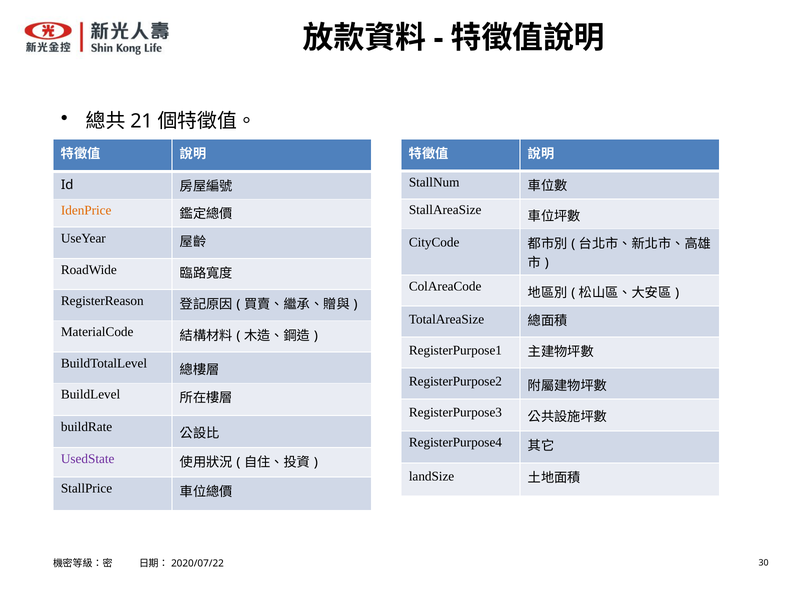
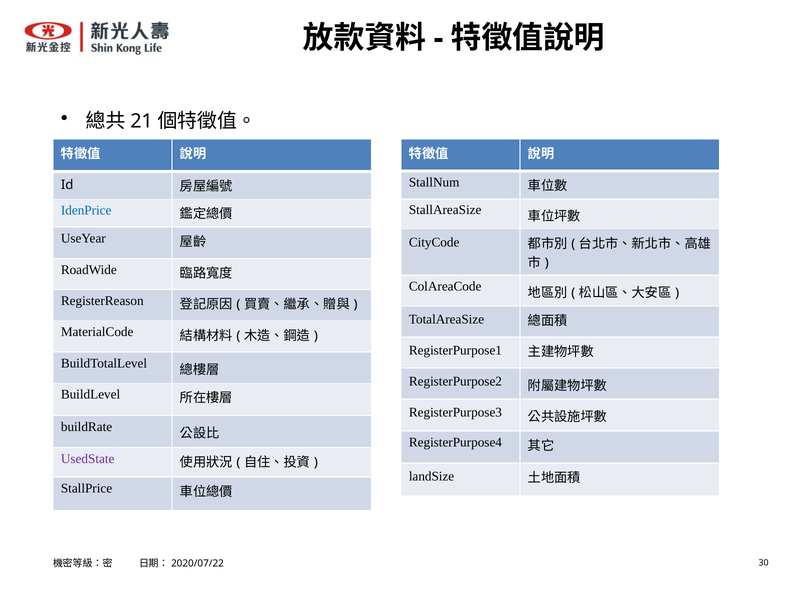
IdenPrice colour: orange -> blue
